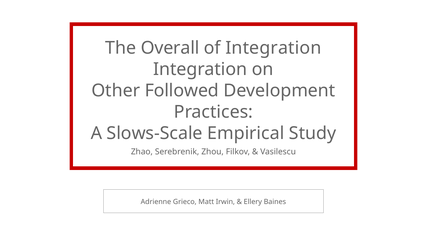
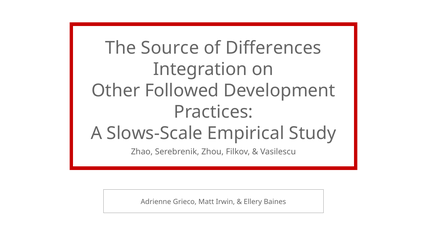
Overall: Overall -> Source
of Integration: Integration -> Differences
